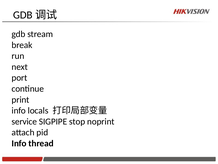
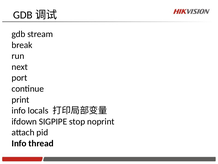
service: service -> ifdown
